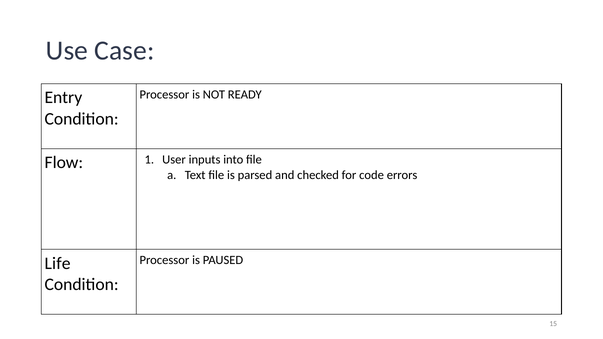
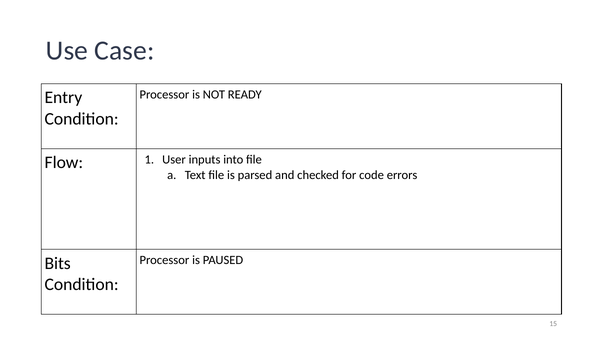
Life: Life -> Bits
